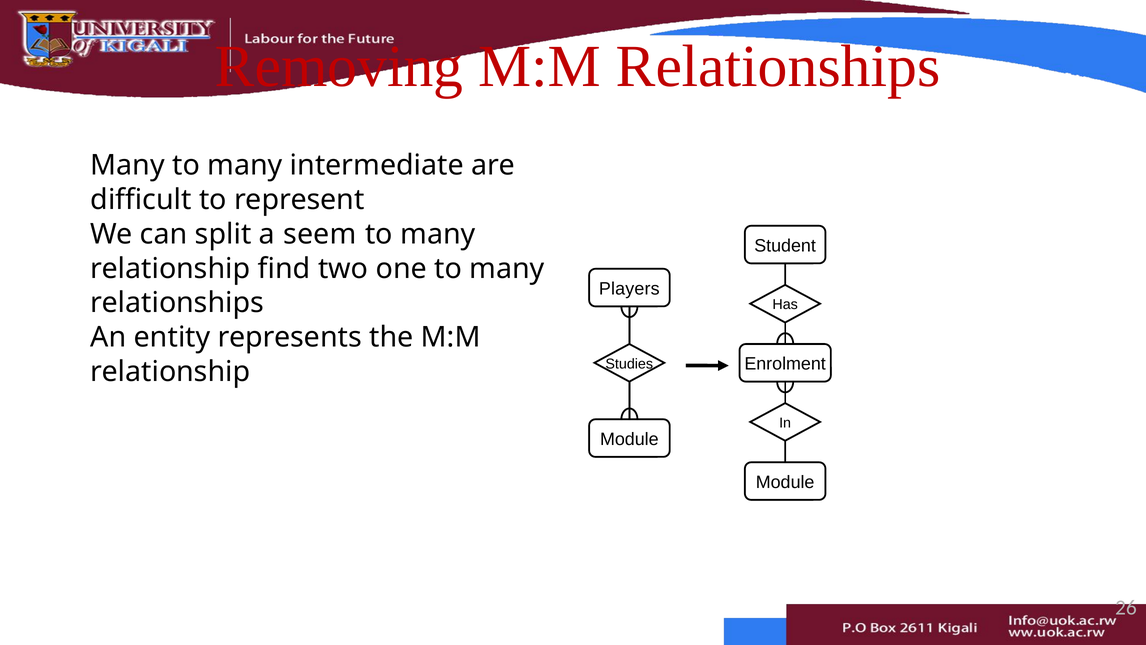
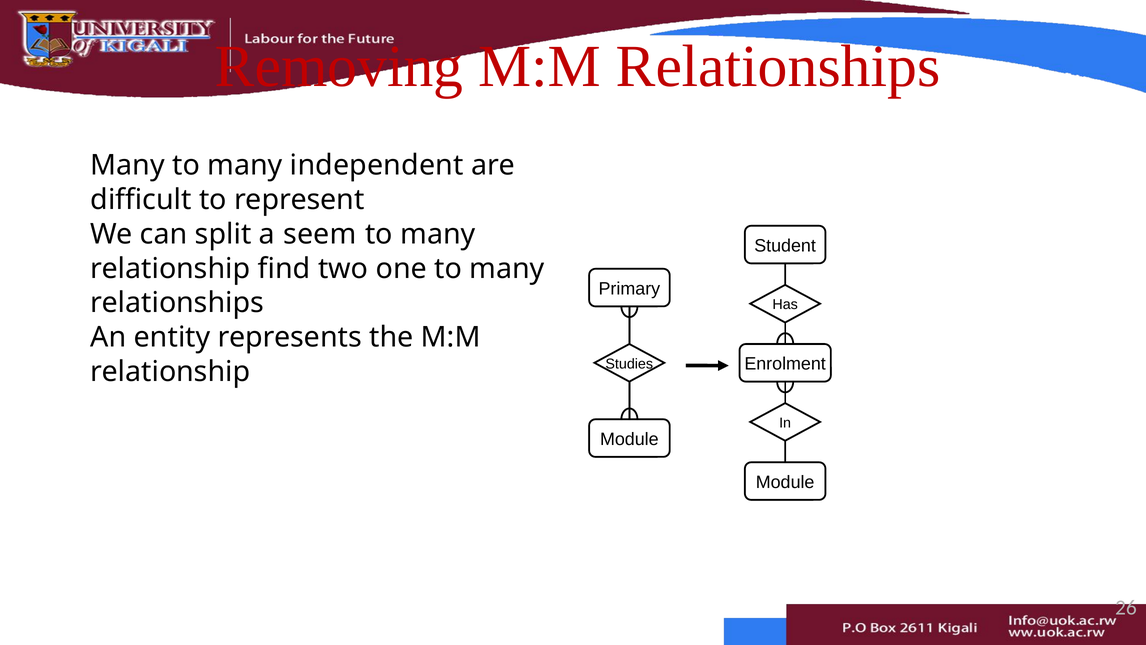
intermediate: intermediate -> independent
Players: Players -> Primary
